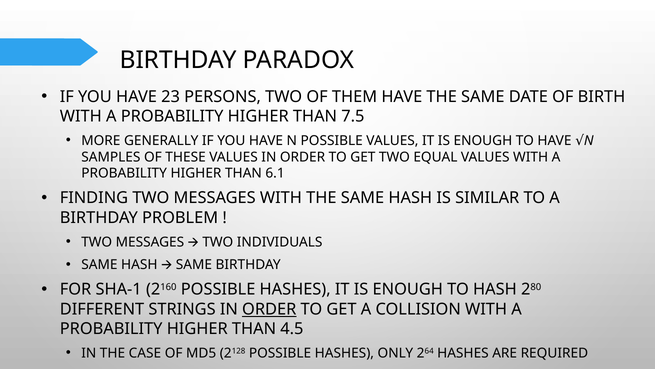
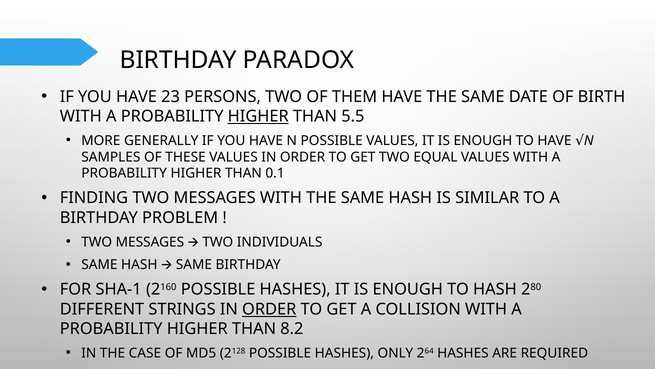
HIGHER at (258, 116) underline: none -> present
7.5: 7.5 -> 5.5
6.1: 6.1 -> 0.1
4.5: 4.5 -> 8.2
